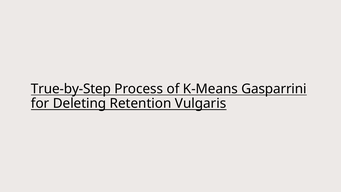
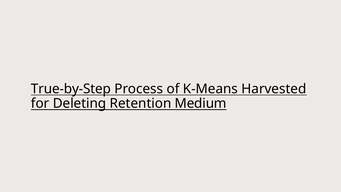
Gasparrini: Gasparrini -> Harvested
Vulgaris: Vulgaris -> Medium
